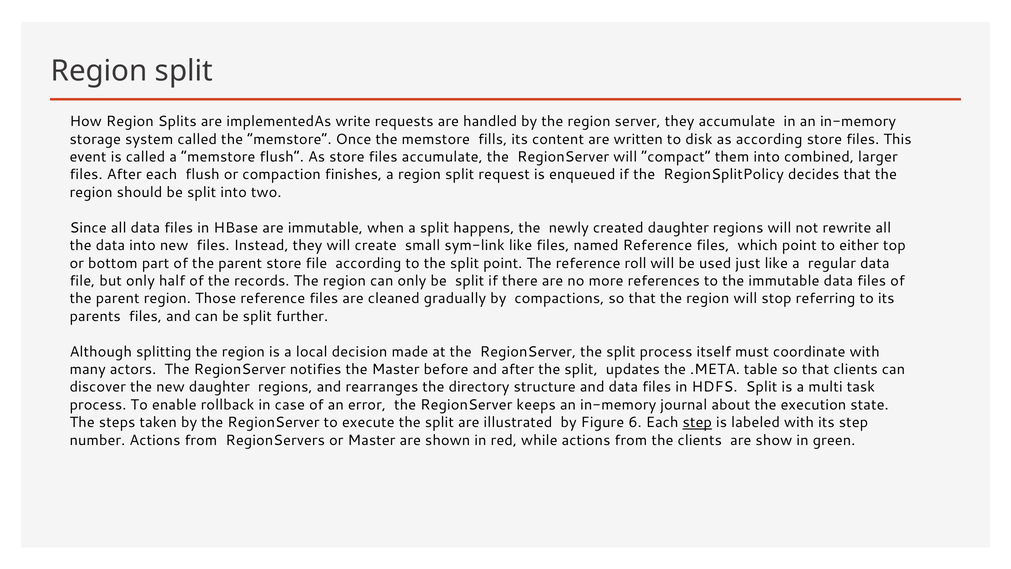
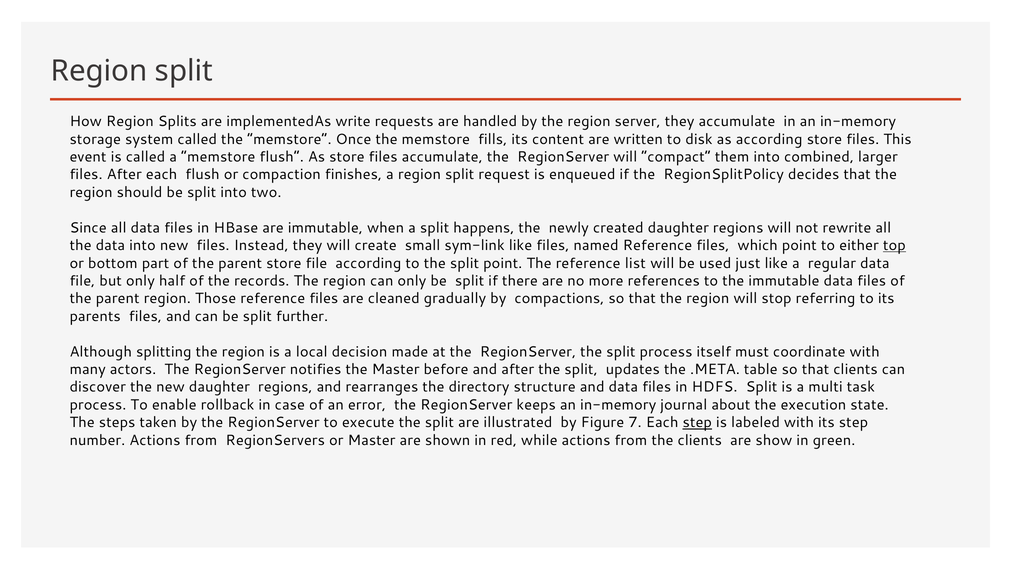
top underline: none -> present
roll: roll -> list
6: 6 -> 7
